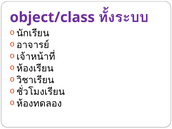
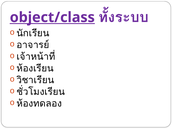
object/class underline: none -> present
